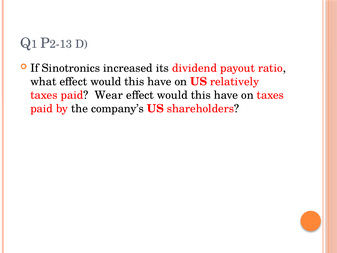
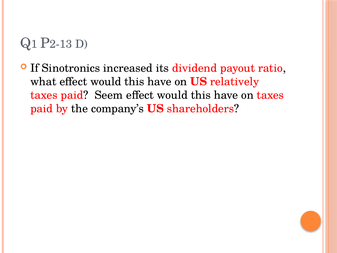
Wear: Wear -> Seem
